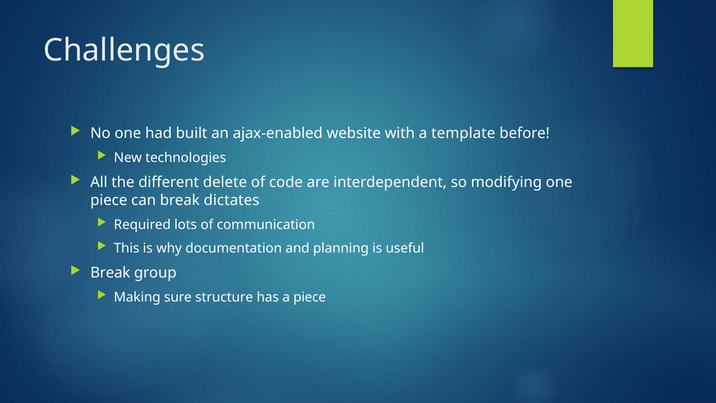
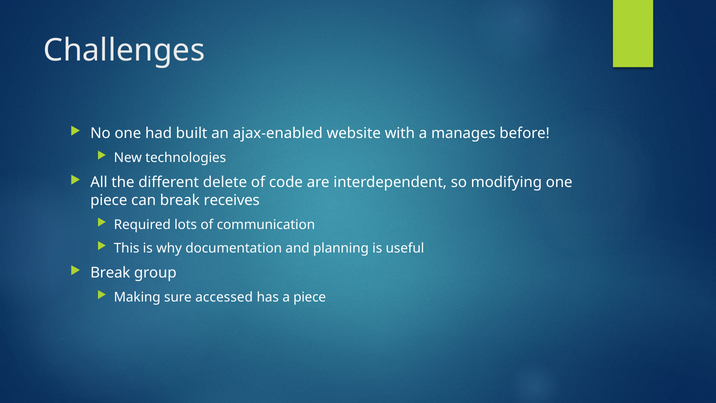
template: template -> manages
dictates: dictates -> receives
structure: structure -> accessed
